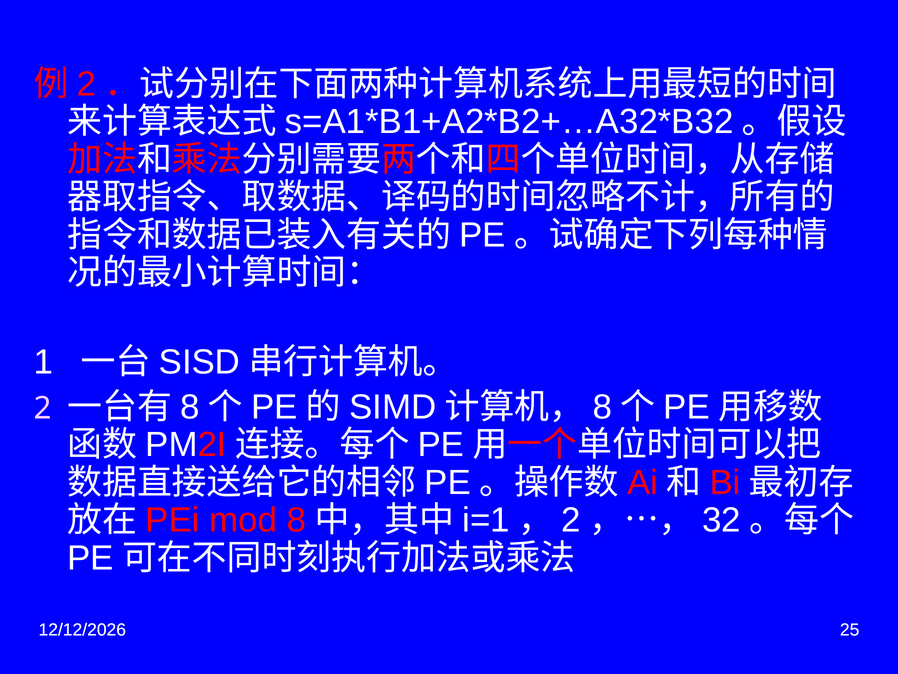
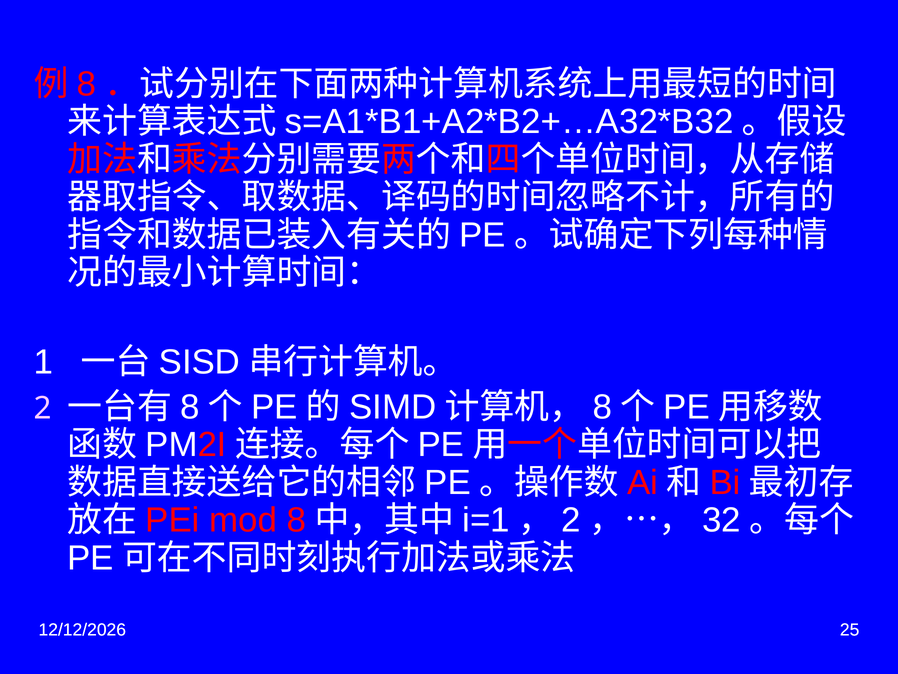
2 at (87, 84): 2 -> 8
